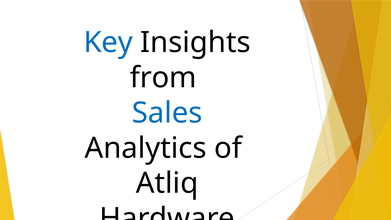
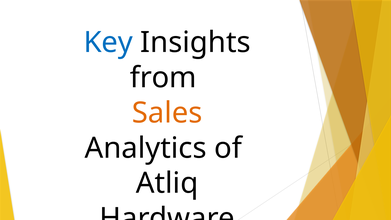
Sales colour: blue -> orange
